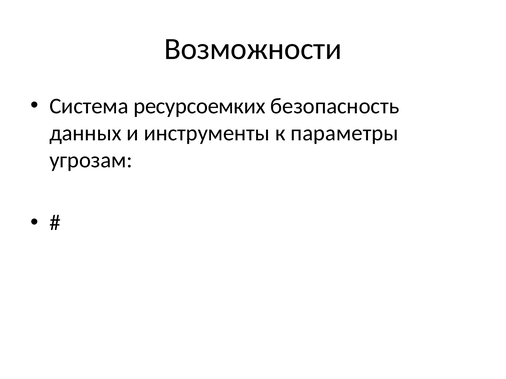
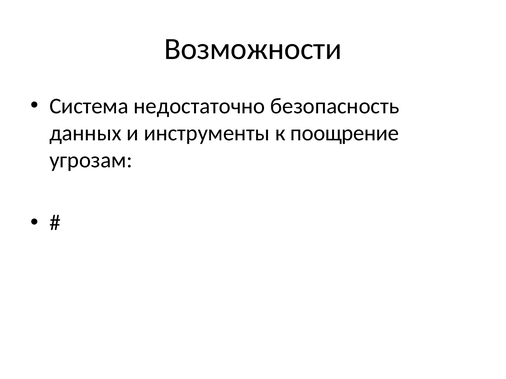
ресурсоемких: ресурсоемких -> недостаточно
параметры: параметры -> поощрение
